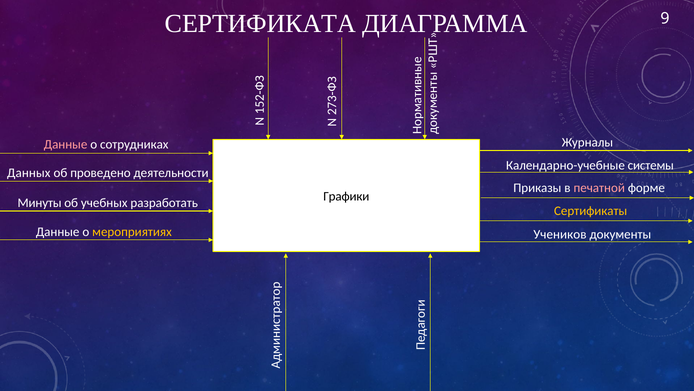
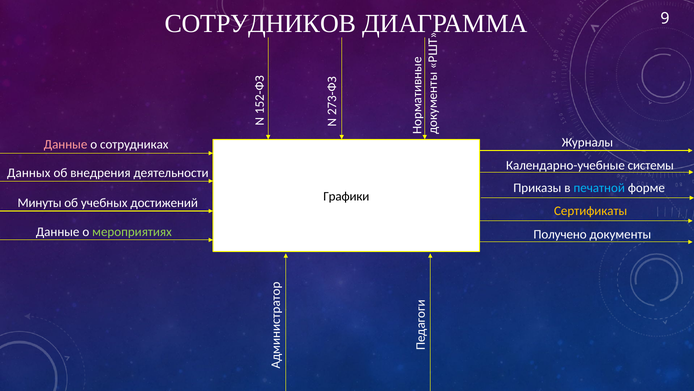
СЕРТИФИКАТА: СЕРТИФИКАТА -> СОТРУДНИКОВ
проведено: проведено -> внедрения
печатной colour: pink -> light blue
разработать: разработать -> достижений
мероприятиях colour: yellow -> light green
Учеников: Учеников -> Получено
